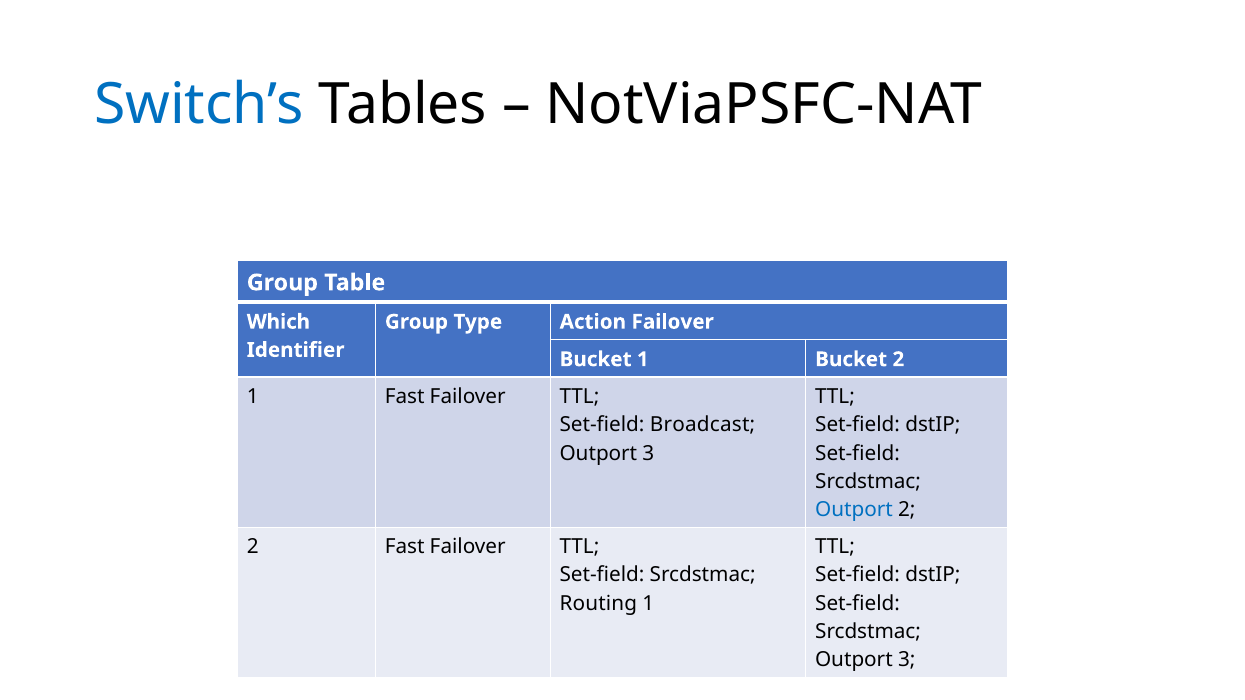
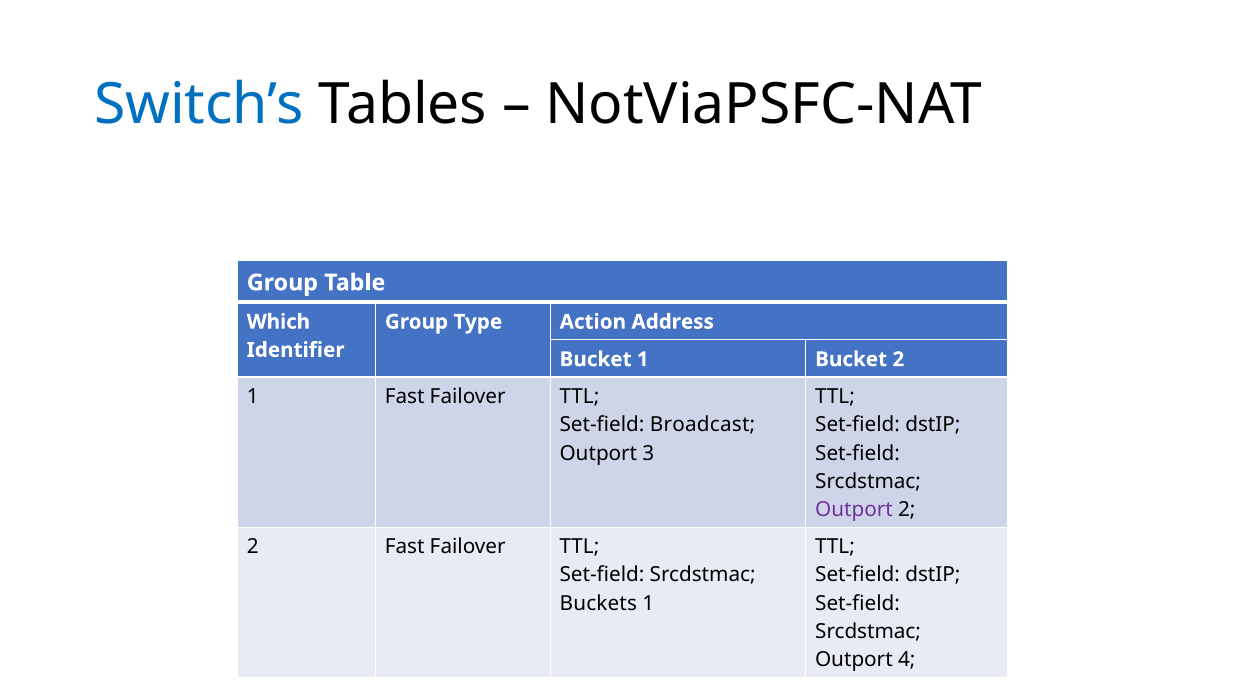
Action Failover: Failover -> Address
Outport at (854, 510) colour: blue -> purple
Routing: Routing -> Buckets
3 at (907, 660): 3 -> 4
